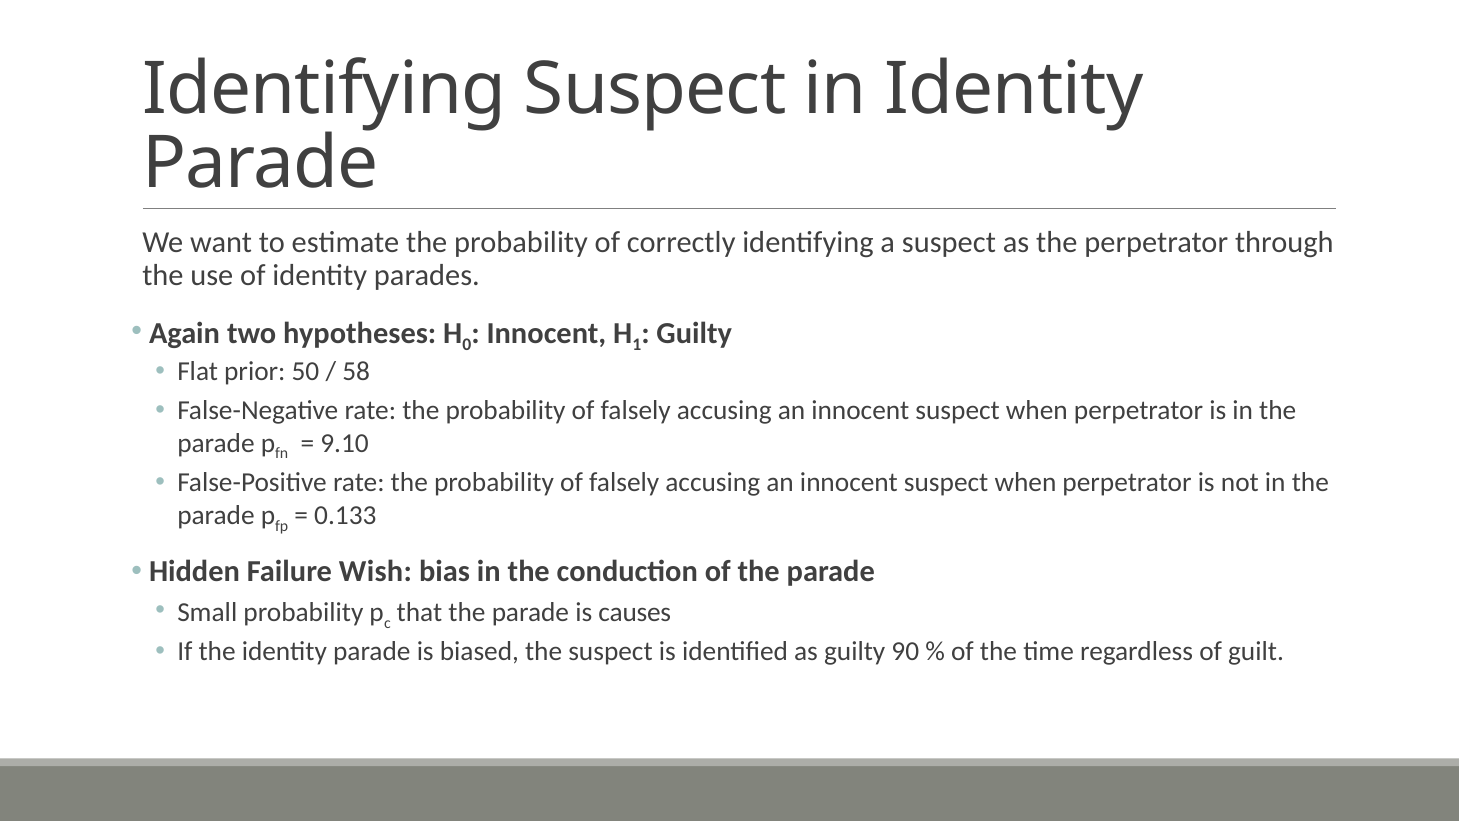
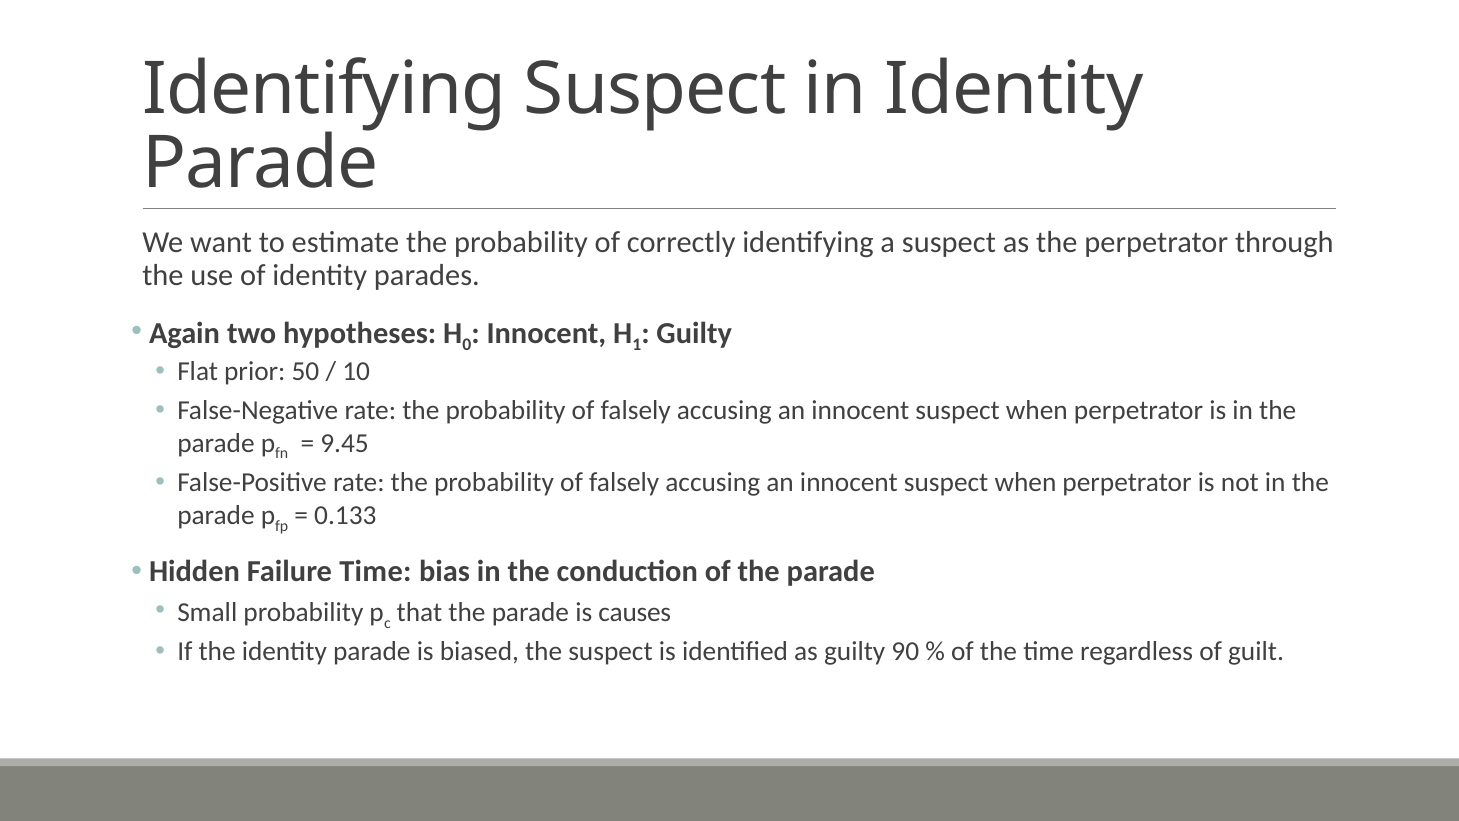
58: 58 -> 10
9.10: 9.10 -> 9.45
Failure Wish: Wish -> Time
